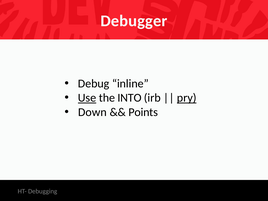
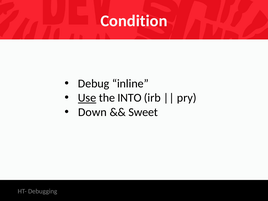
Debugger: Debugger -> Condition
pry underline: present -> none
Points: Points -> Sweet
